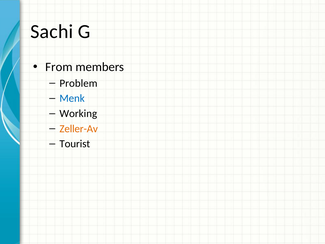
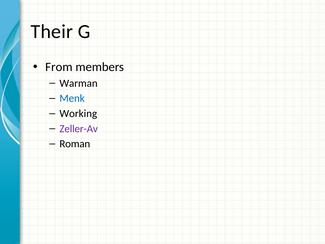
Sachi: Sachi -> Their
Problem: Problem -> Warman
Zeller-Av colour: orange -> purple
Tourist: Tourist -> Roman
